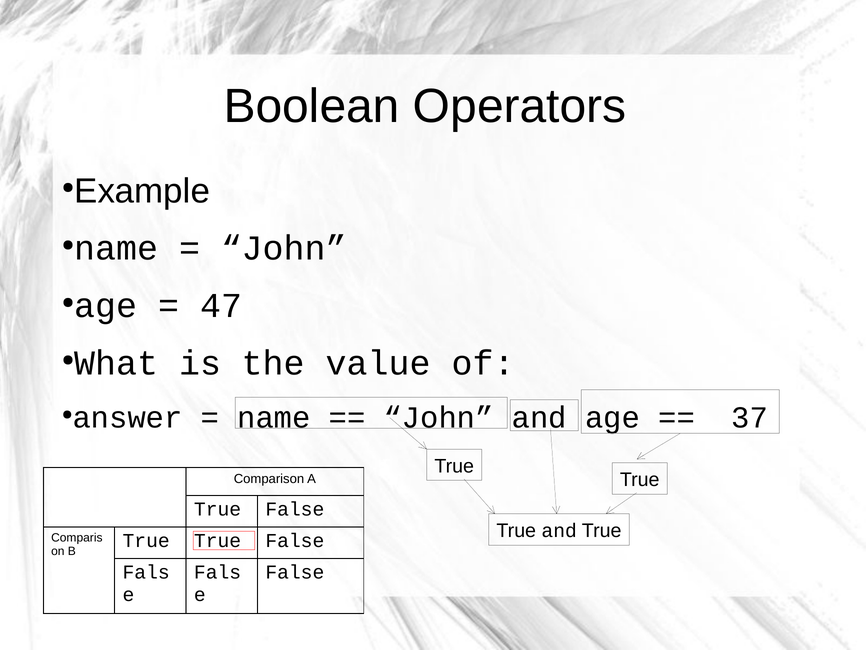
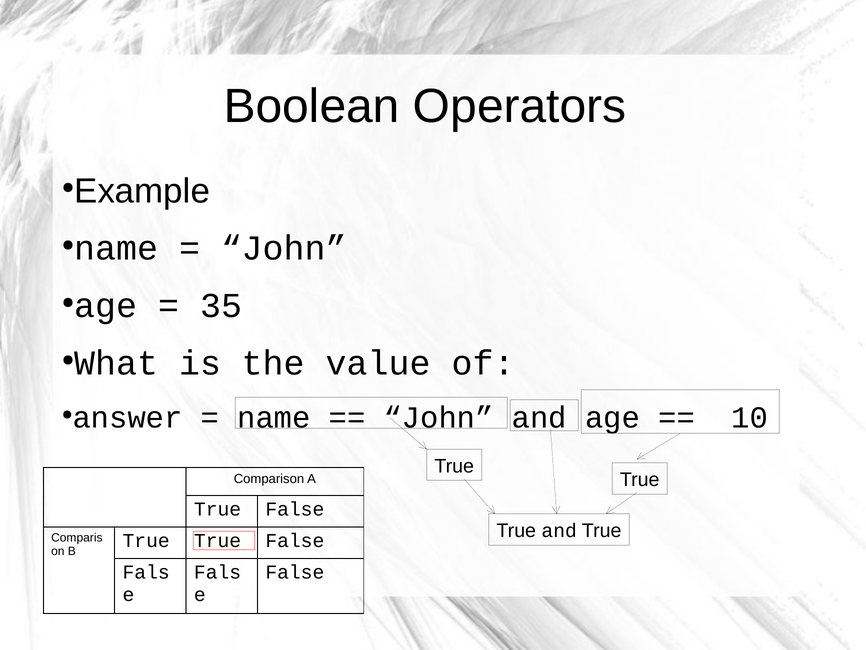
47: 47 -> 35
37: 37 -> 10
